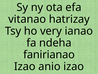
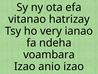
fanirianao: fanirianao -> voambara
